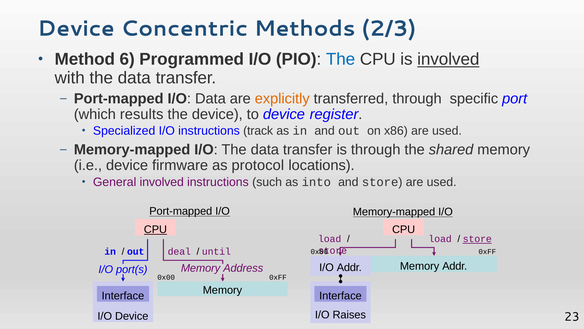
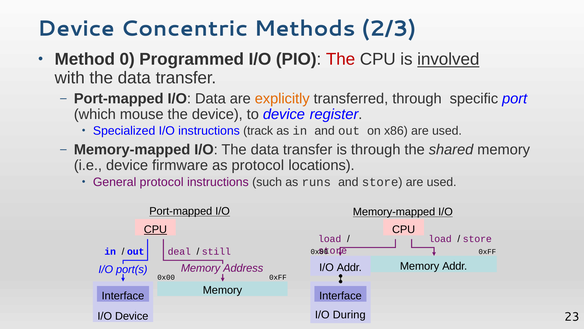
6: 6 -> 0
The at (341, 59) colour: blue -> red
results: results -> mouse
General involved: involved -> protocol
into: into -> runs
store at (477, 239) underline: present -> none
until: until -> still
Raises: Raises -> During
